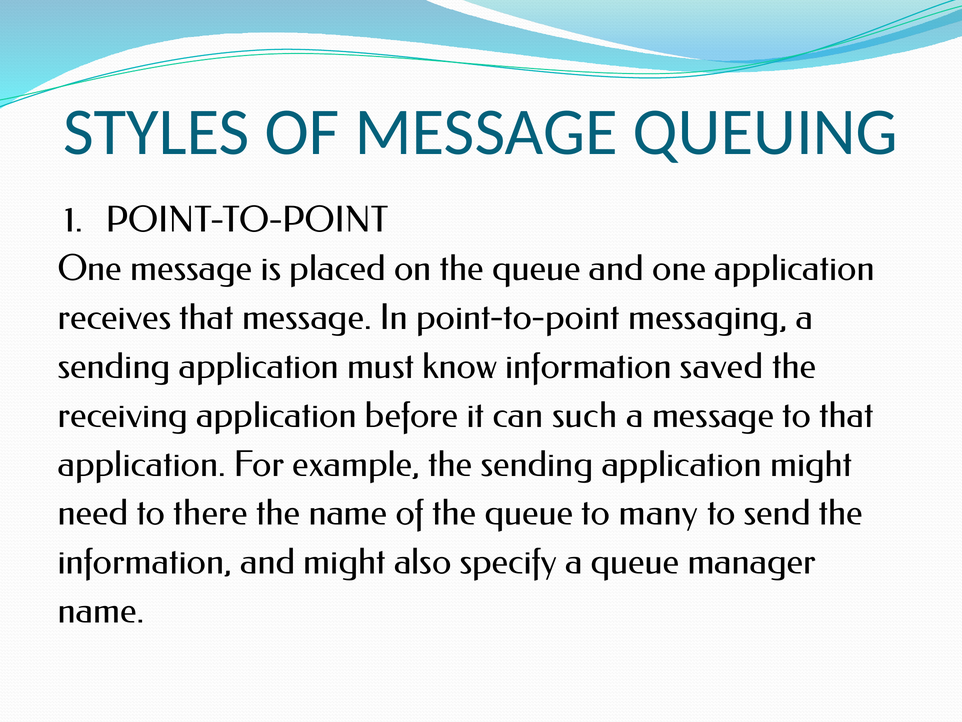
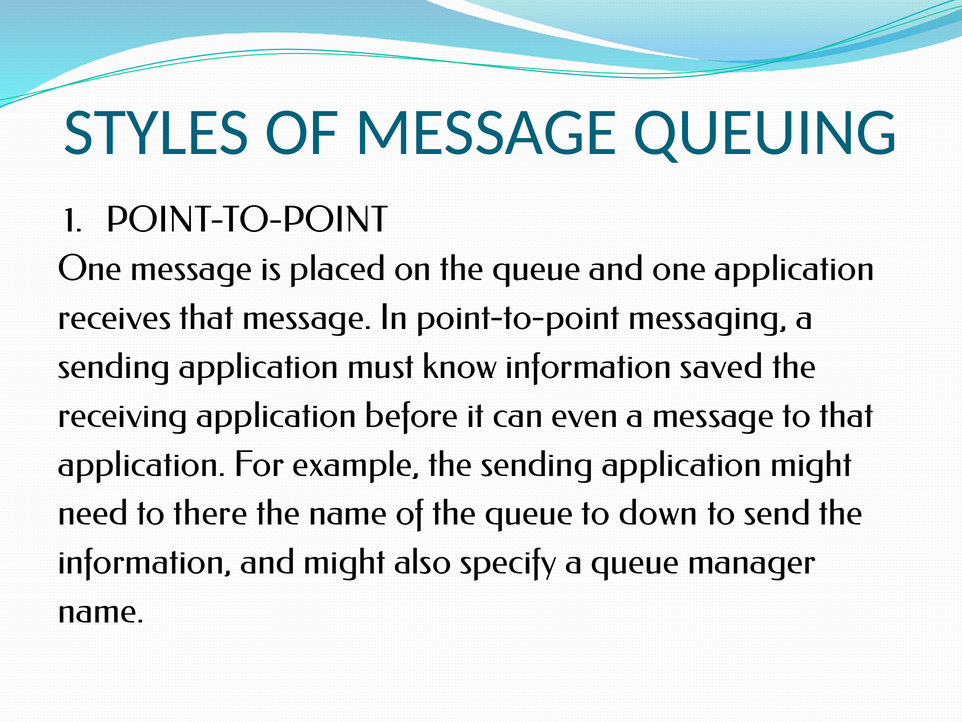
such: such -> even
many: many -> down
